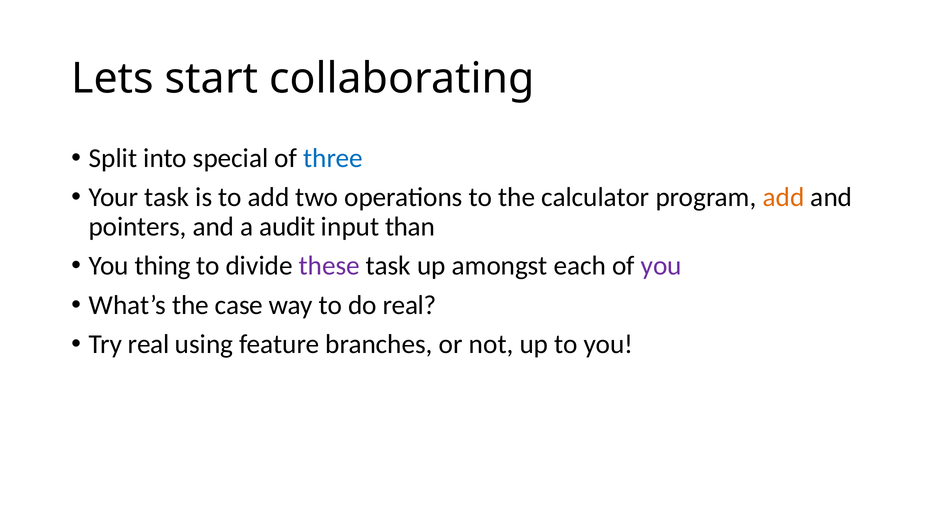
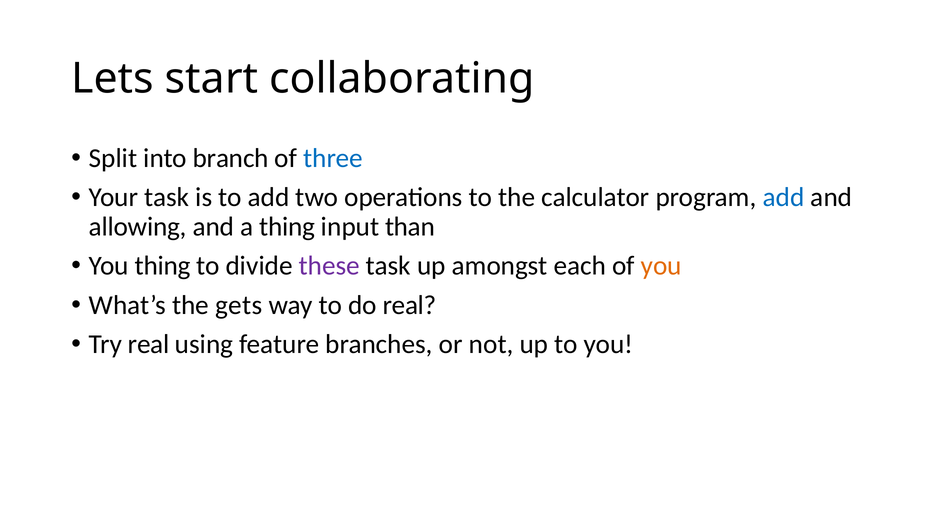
special: special -> branch
add at (784, 197) colour: orange -> blue
pointers: pointers -> allowing
a audit: audit -> thing
you at (661, 266) colour: purple -> orange
case: case -> gets
